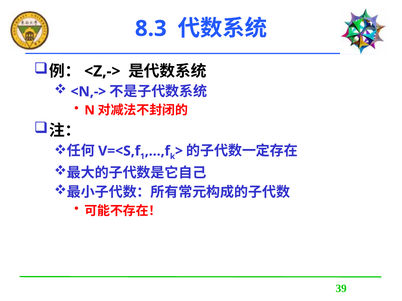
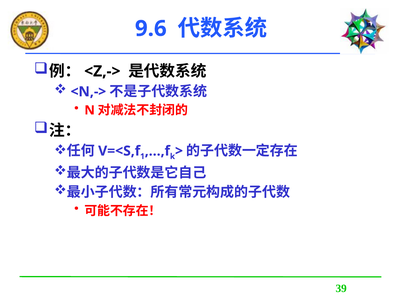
8.3: 8.3 -> 9.6
